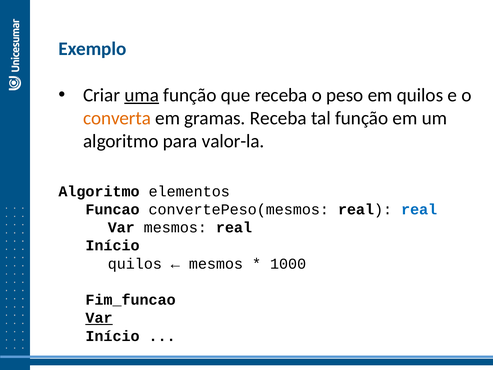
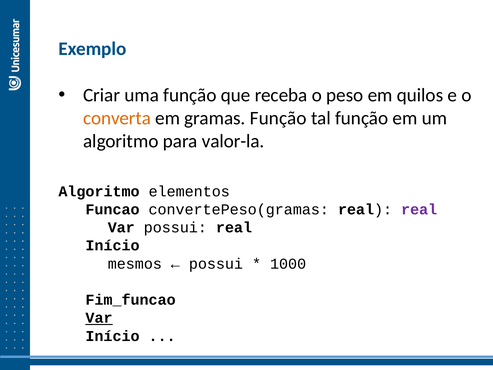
uma underline: present -> none
gramas Receba: Receba -> Função
convertePeso(mesmos: convertePeso(mesmos -> convertePeso(gramas
real at (419, 209) colour: blue -> purple
Var mesmos: mesmos -> possui
quilos at (135, 264): quilos -> mesmos
mesmos at (216, 264): mesmos -> possui
